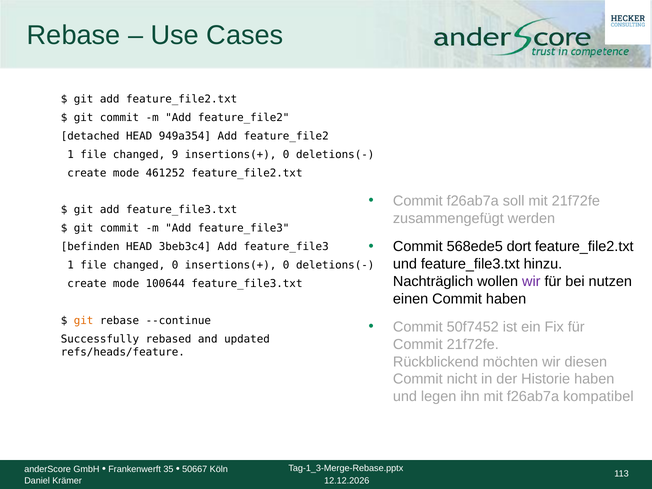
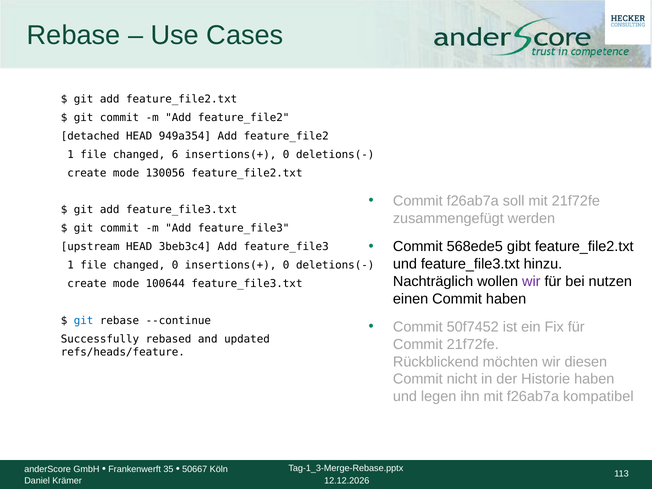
9: 9 -> 6
461252: 461252 -> 130056
dort: dort -> gibt
befinden: befinden -> upstream
git at (84, 321) colour: orange -> blue
